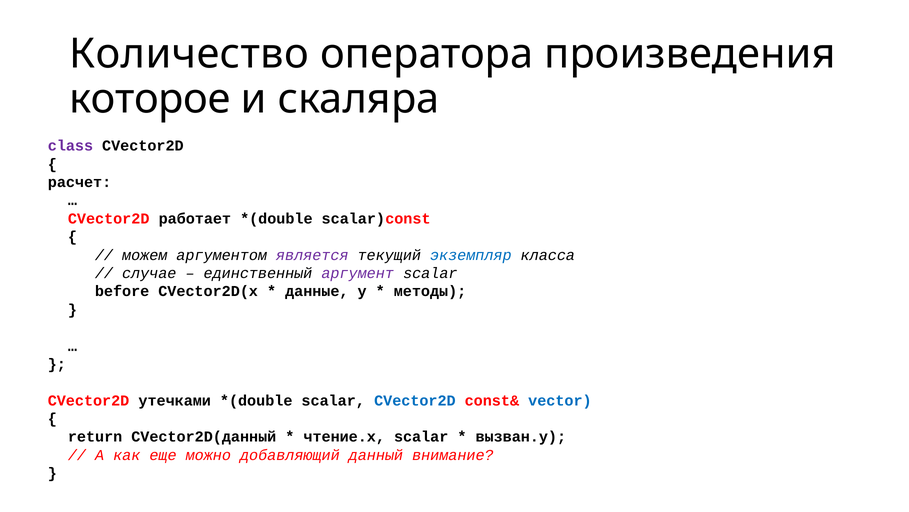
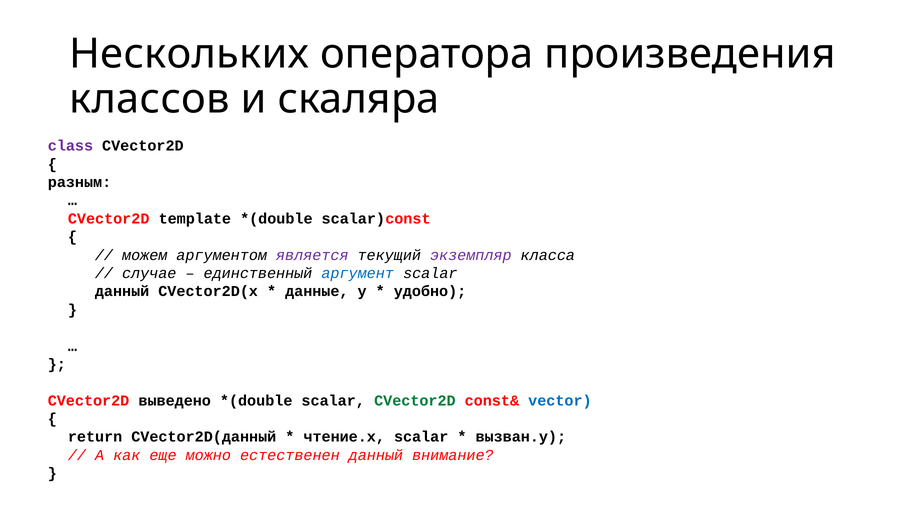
Количество: Количество -> Нескольких
которое: которое -> классов
расчет: расчет -> разным
работает: работает -> template
экземпляр colour: blue -> purple
аргумент colour: purple -> blue
before at (122, 291): before -> данный
методы: методы -> удобно
утечками: утечками -> выведено
CVector2D at (415, 400) colour: blue -> green
добавляющий: добавляющий -> естественен
